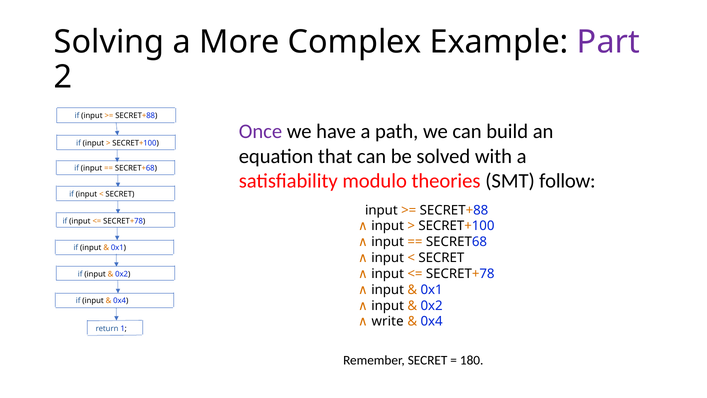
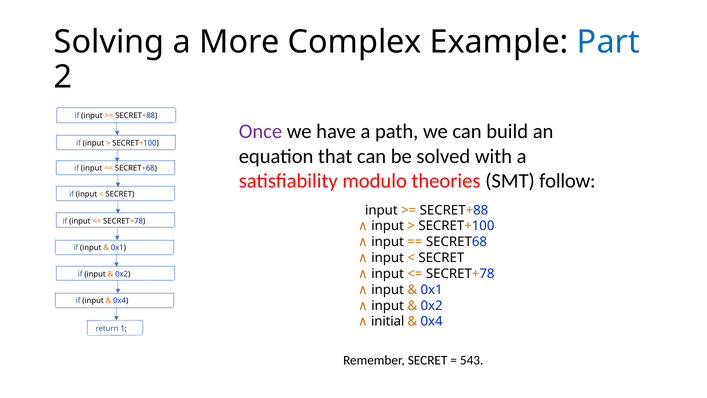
Part colour: purple -> blue
write: write -> initial
180: 180 -> 543
